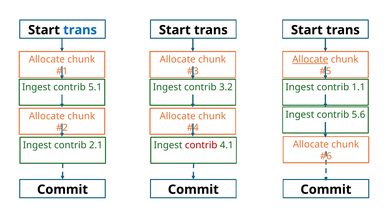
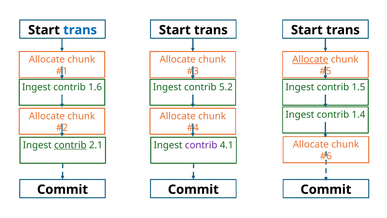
5.1: 5.1 -> 1.6
3.2: 3.2 -> 5.2
1.1: 1.1 -> 1.5
5.6: 5.6 -> 1.4
contrib at (70, 145) underline: none -> present
contrib at (201, 145) colour: red -> purple
